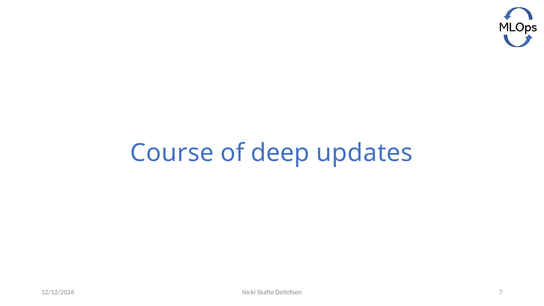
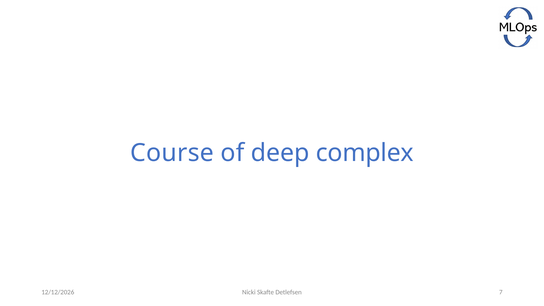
updates: updates -> complex
